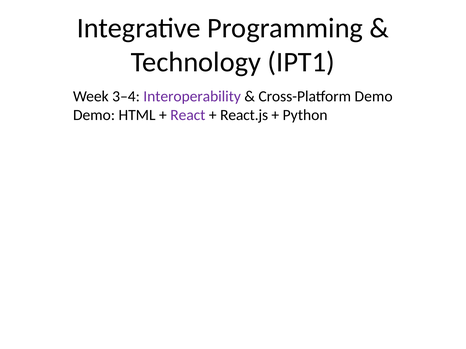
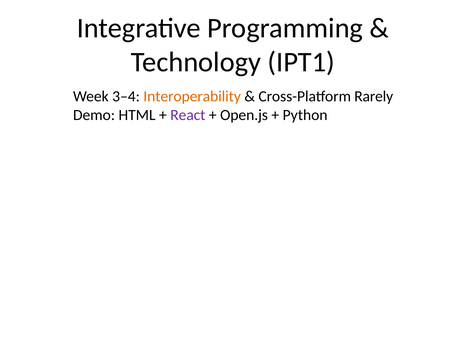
Interoperability colour: purple -> orange
Cross-Platform Demo: Demo -> Rarely
React.js: React.js -> Open.js
